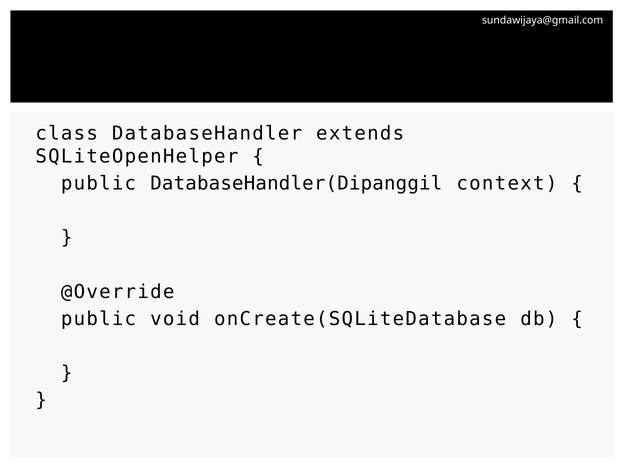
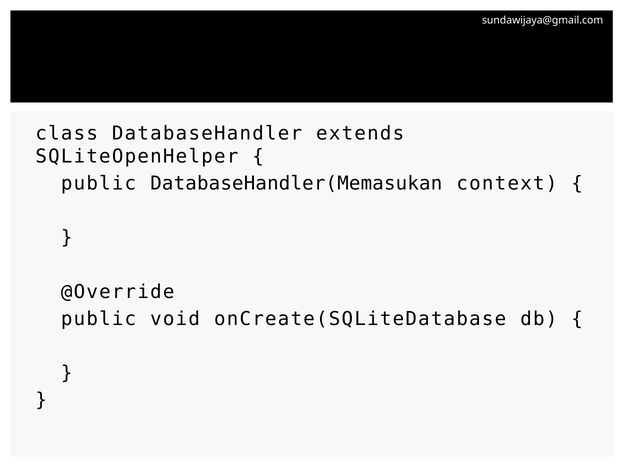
DatabaseHandler(Dipanggil: DatabaseHandler(Dipanggil -> DatabaseHandler(Memasukan
